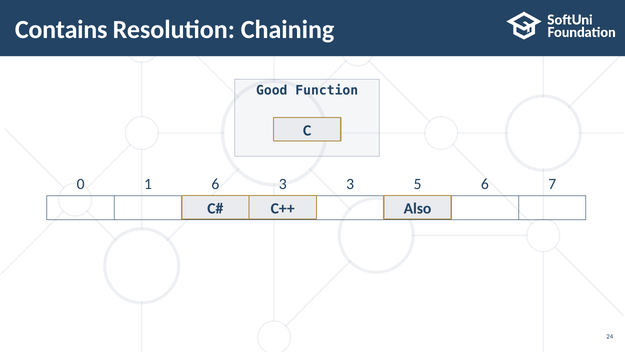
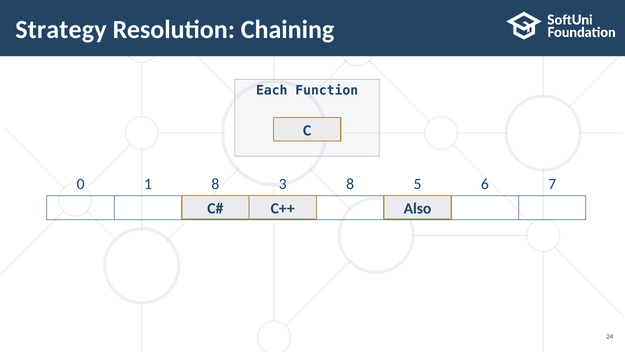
Contains: Contains -> Strategy
Good: Good -> Each
1 6: 6 -> 8
3 3: 3 -> 8
